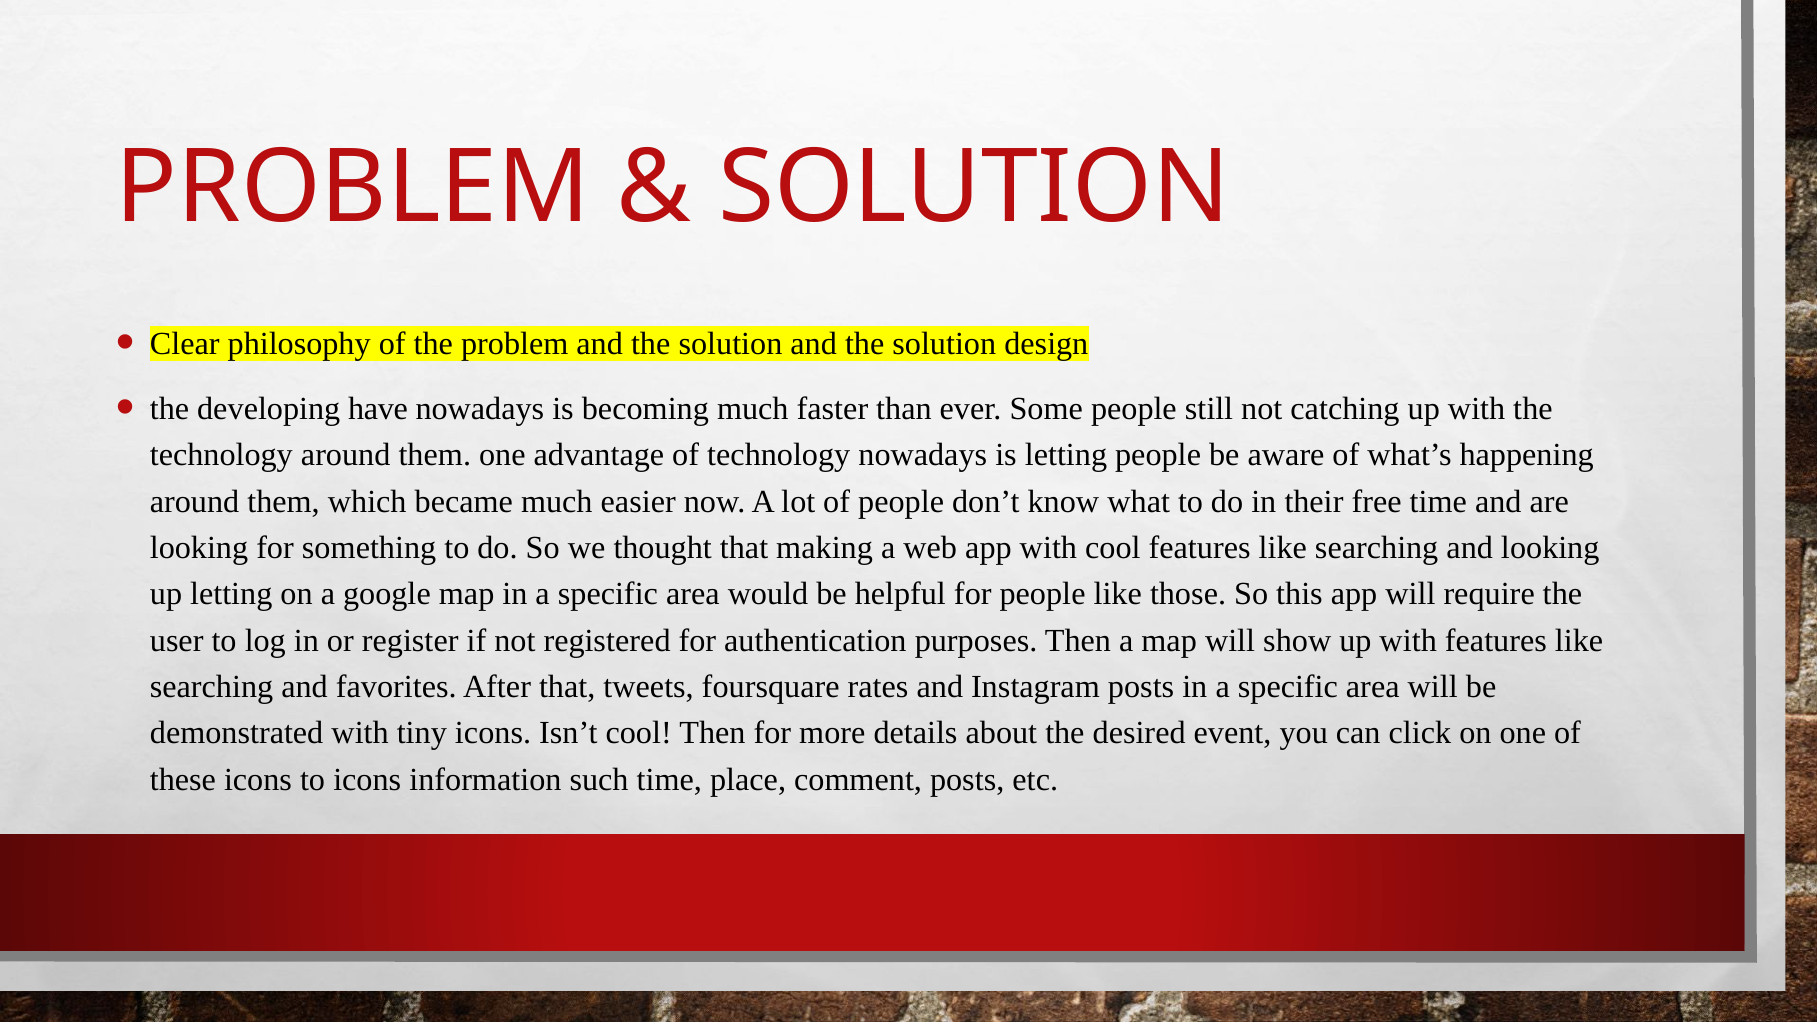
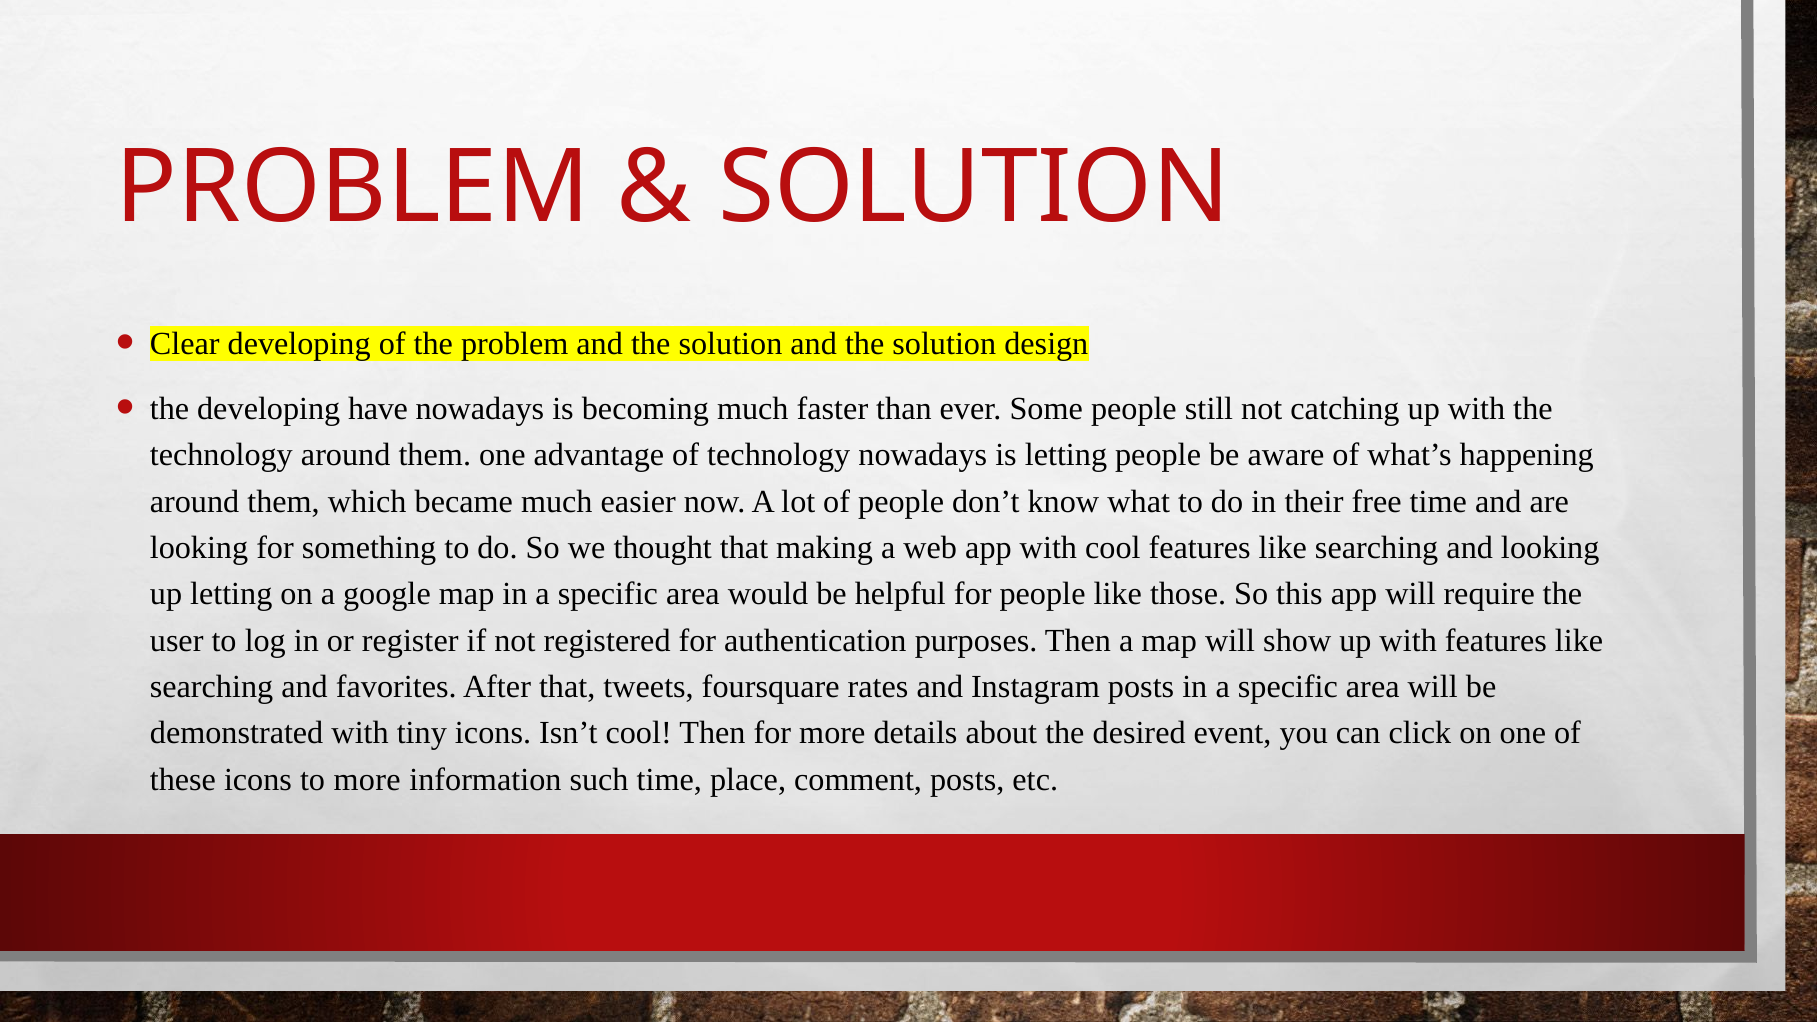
Clear philosophy: philosophy -> developing
to icons: icons -> more
